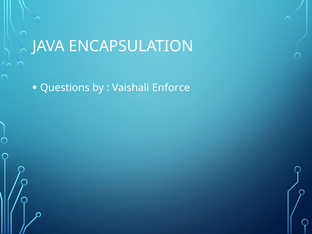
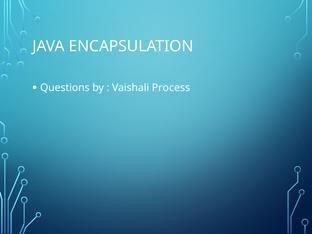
Enforce: Enforce -> Process
